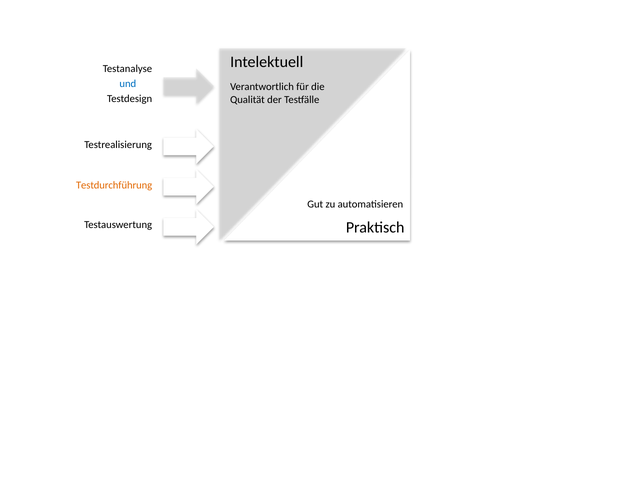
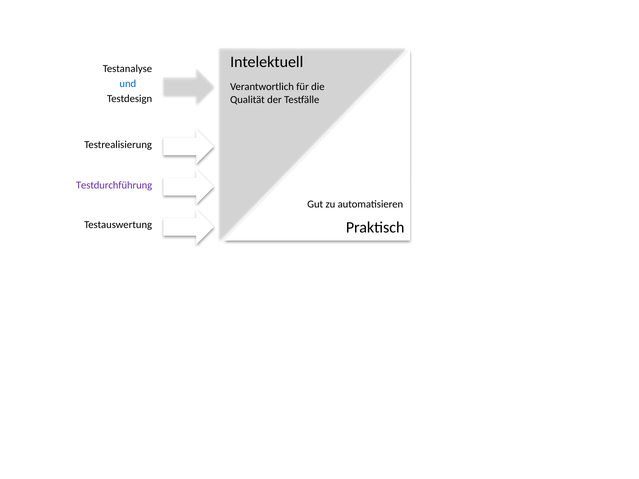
Testdurchführung colour: orange -> purple
